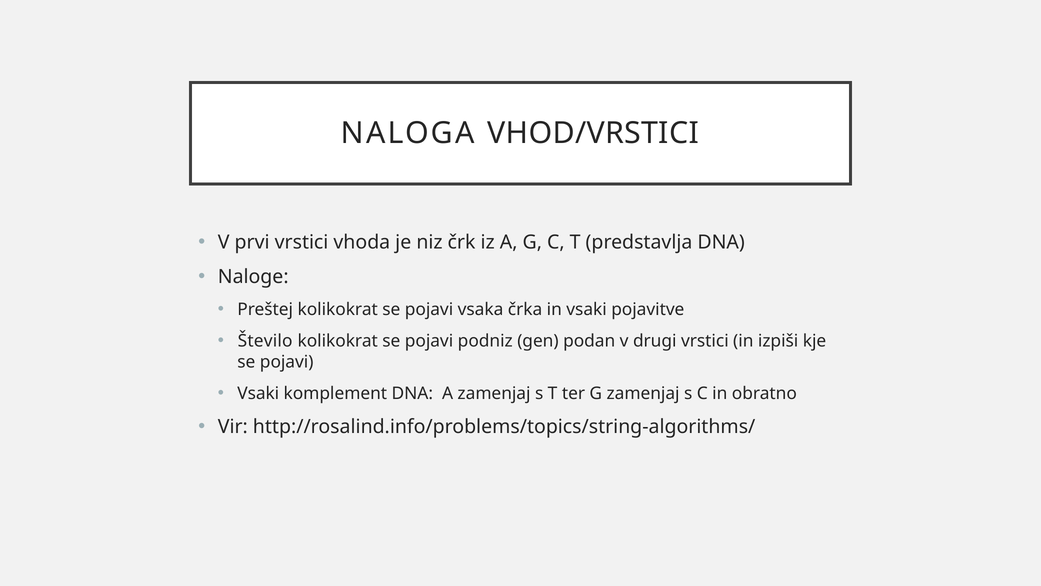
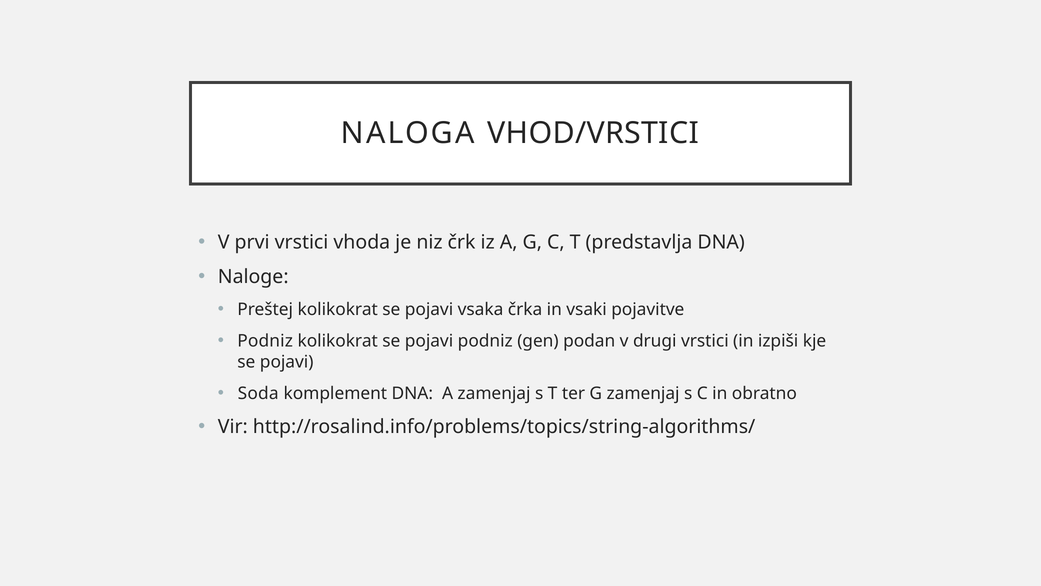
Število at (265, 341): Število -> Podniz
Vsaki at (258, 393): Vsaki -> Soda
